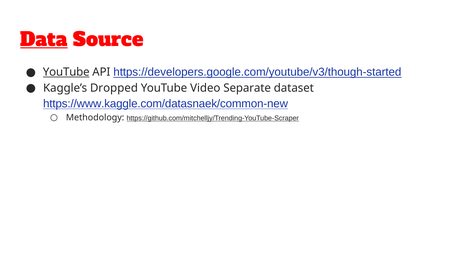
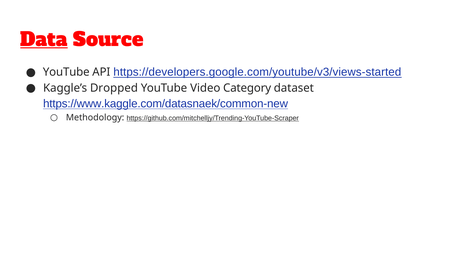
YouTube at (66, 72) underline: present -> none
https://developers.google.com/youtube/v3/though-started: https://developers.google.com/youtube/v3/though-started -> https://developers.google.com/youtube/v3/views-started
Separate: Separate -> Category
